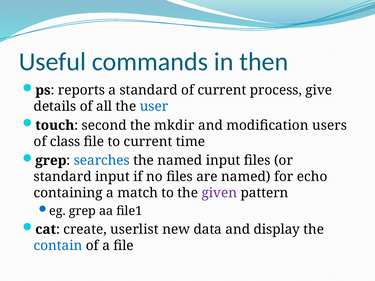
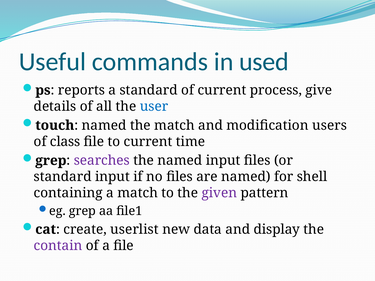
then: then -> used
touch second: second -> named
the mkdir: mkdir -> match
searches colour: blue -> purple
echo: echo -> shell
contain colour: blue -> purple
